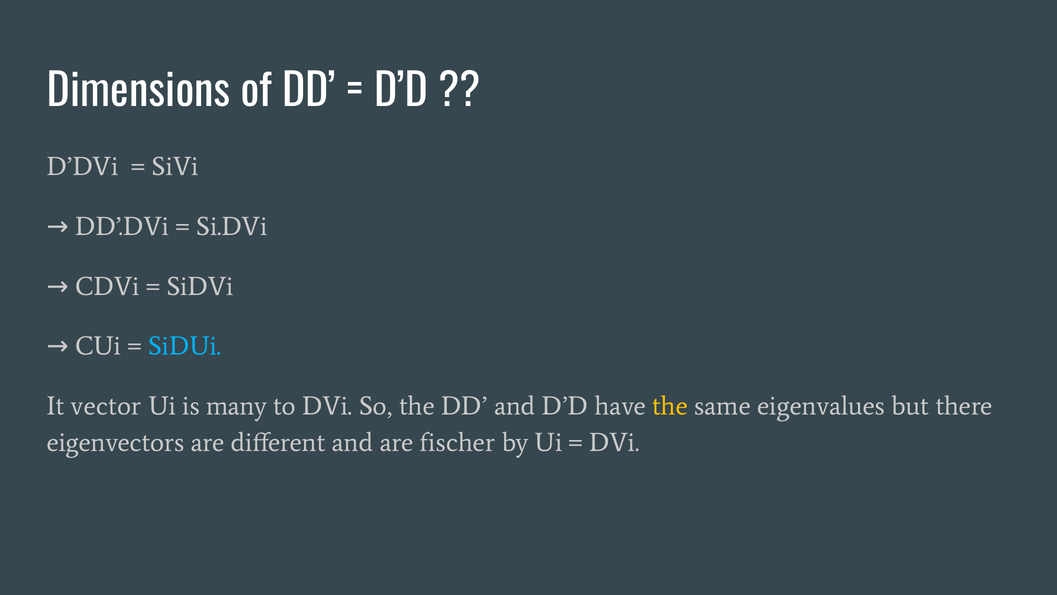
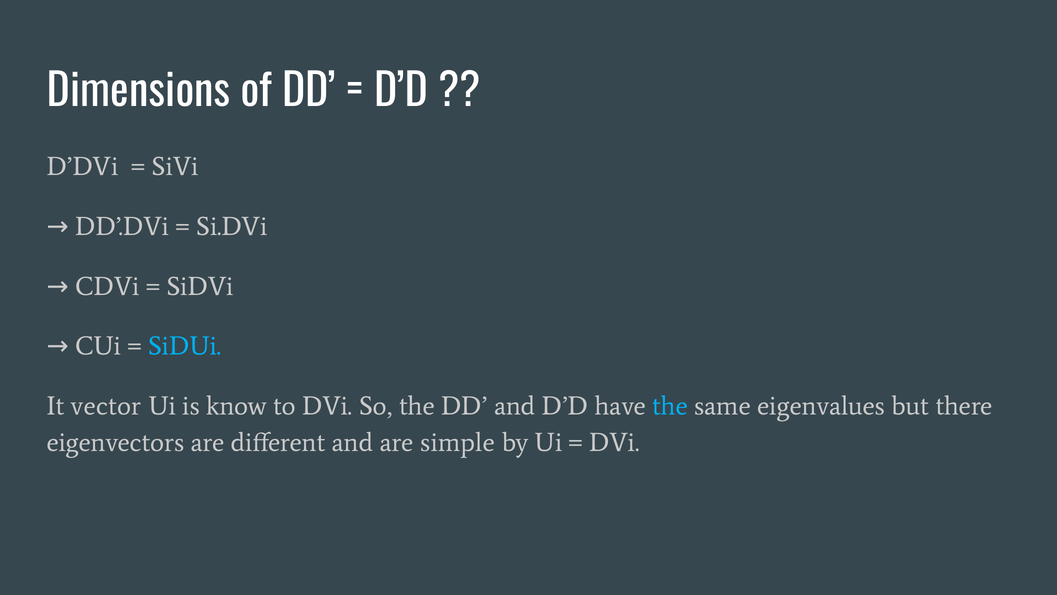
many: many -> know
the at (670, 406) colour: yellow -> light blue
fischer: fischer -> simple
